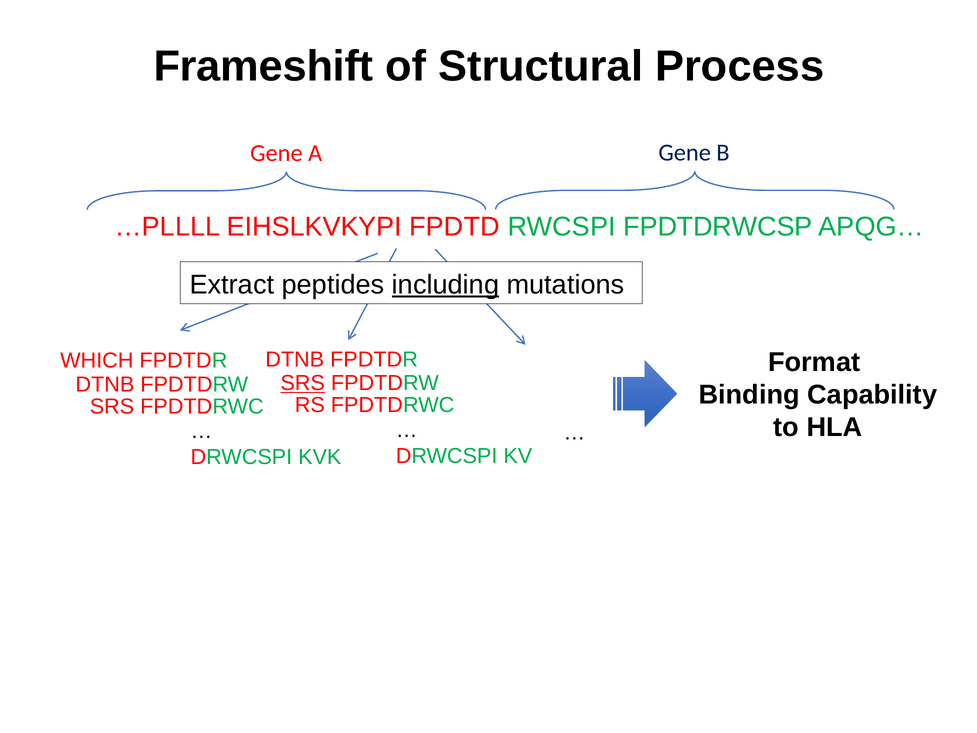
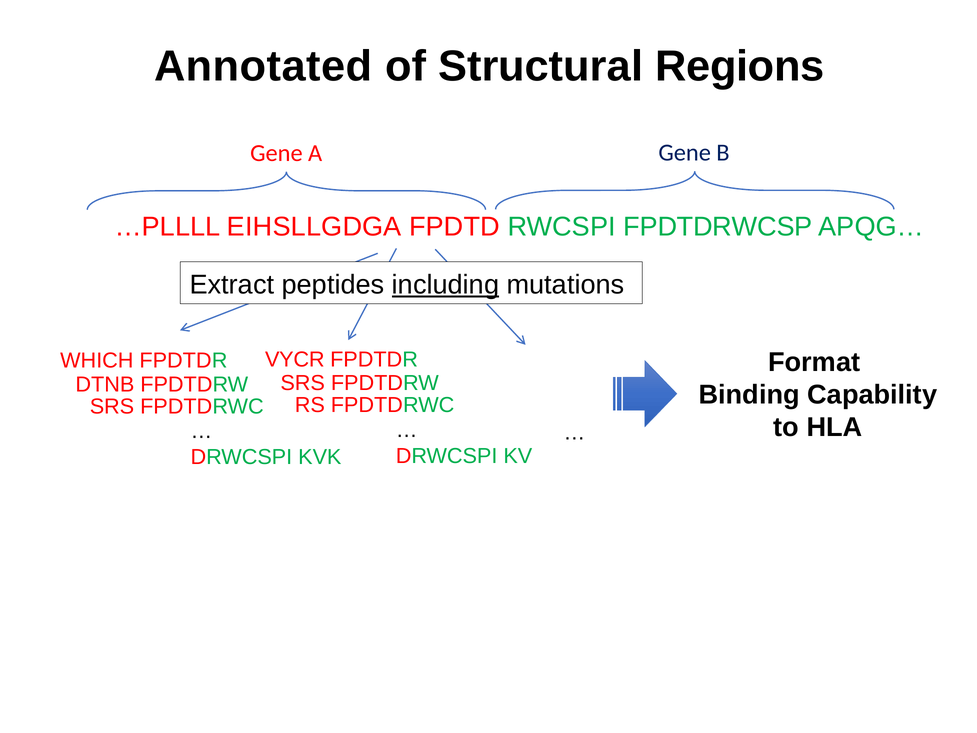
Frameshift: Frameshift -> Annotated
Process: Process -> Regions
EIHSLKVKYPI: EIHSLKVKYPI -> EIHSLLGDGA
DTNB at (295, 359): DTNB -> VYCR
SRS at (303, 383) underline: present -> none
